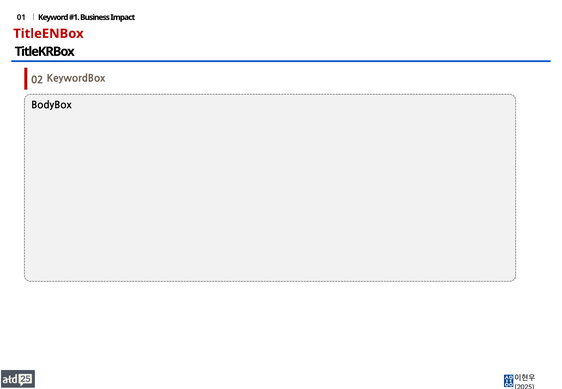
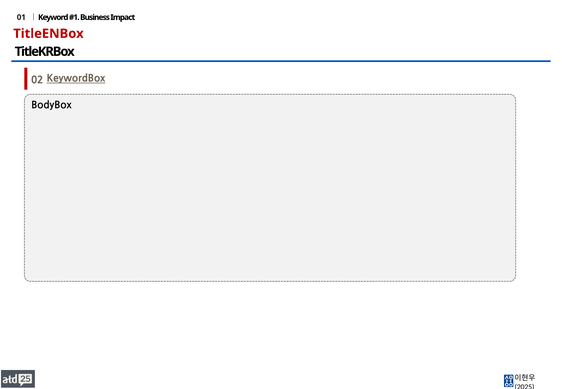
KeywordBox underline: none -> present
